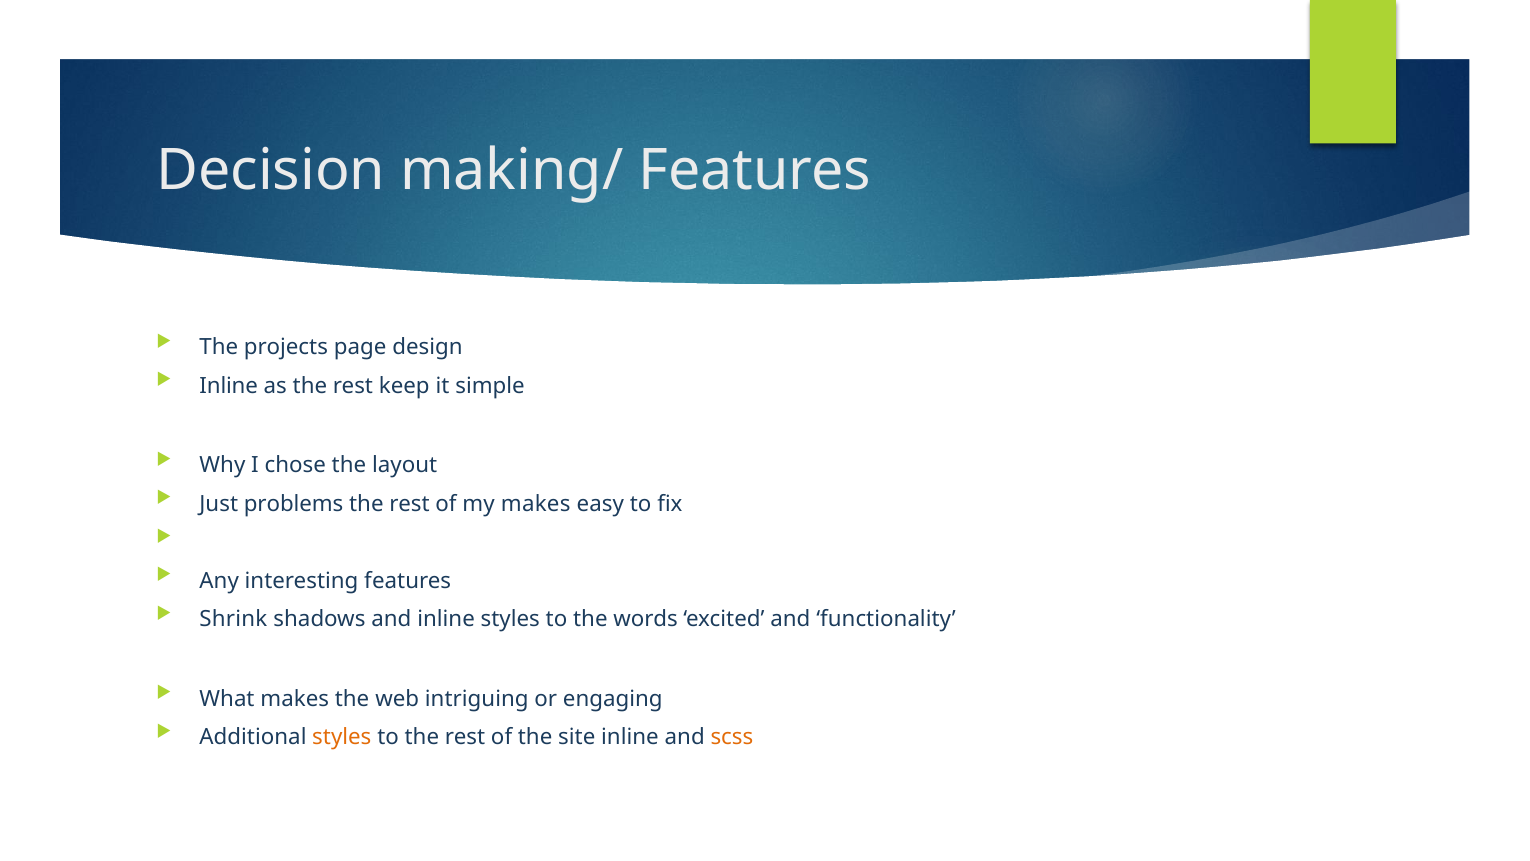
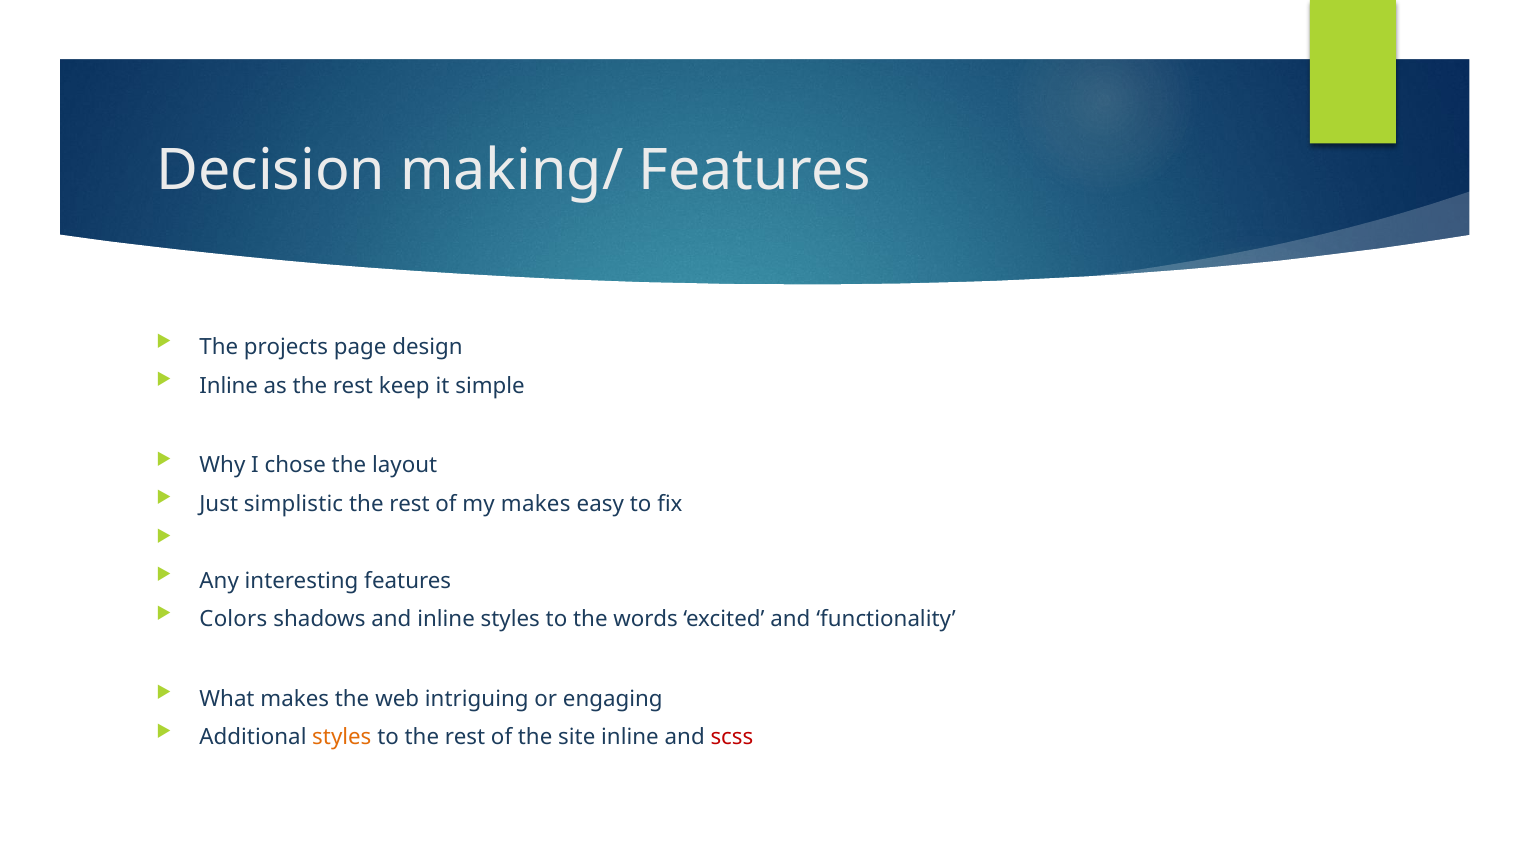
problems: problems -> simplistic
Shrink: Shrink -> Colors
scss colour: orange -> red
